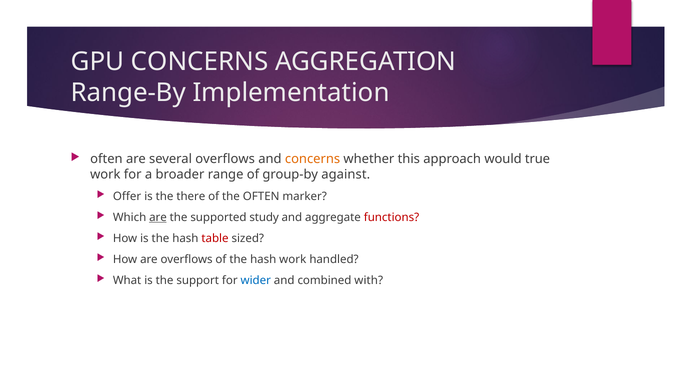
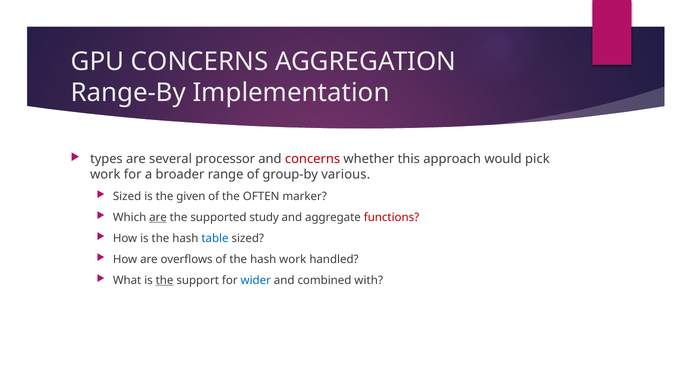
often at (106, 159): often -> types
several overflows: overflows -> processor
concerns at (313, 159) colour: orange -> red
true: true -> pick
against: against -> various
Offer at (127, 196): Offer -> Sized
there: there -> given
table colour: red -> blue
the at (165, 281) underline: none -> present
